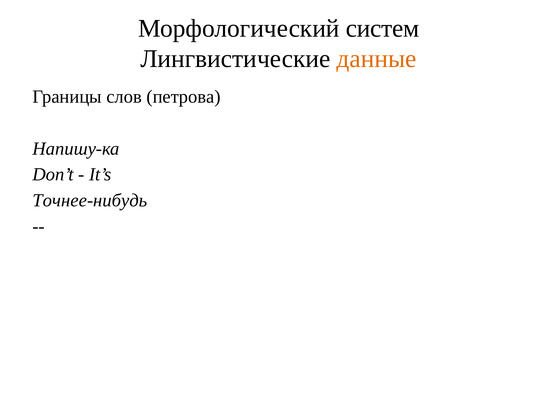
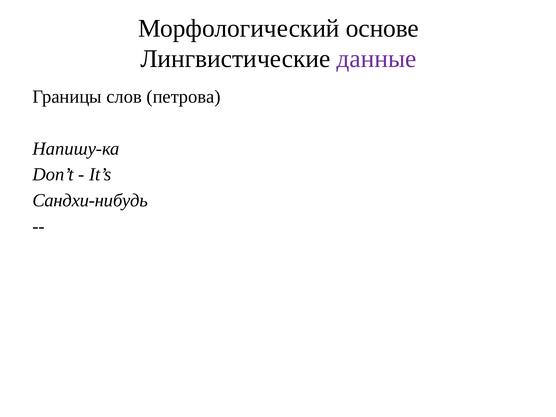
систем: систем -> основе
данные colour: orange -> purple
Точнее-нибудь: Точнее-нибудь -> Сандхи-нибудь
